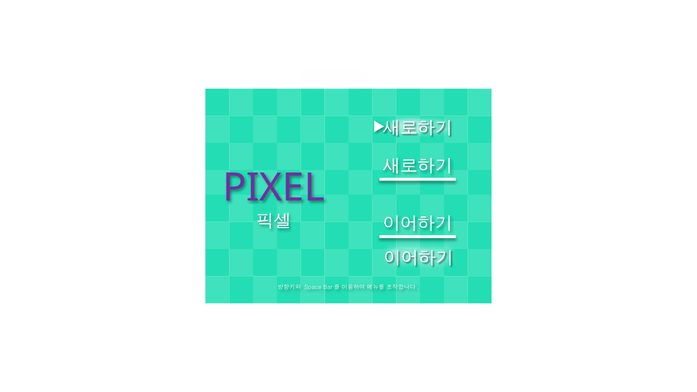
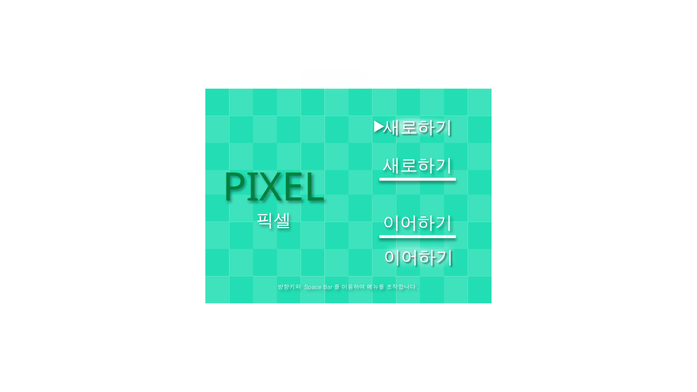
PIXEL colour: purple -> green
